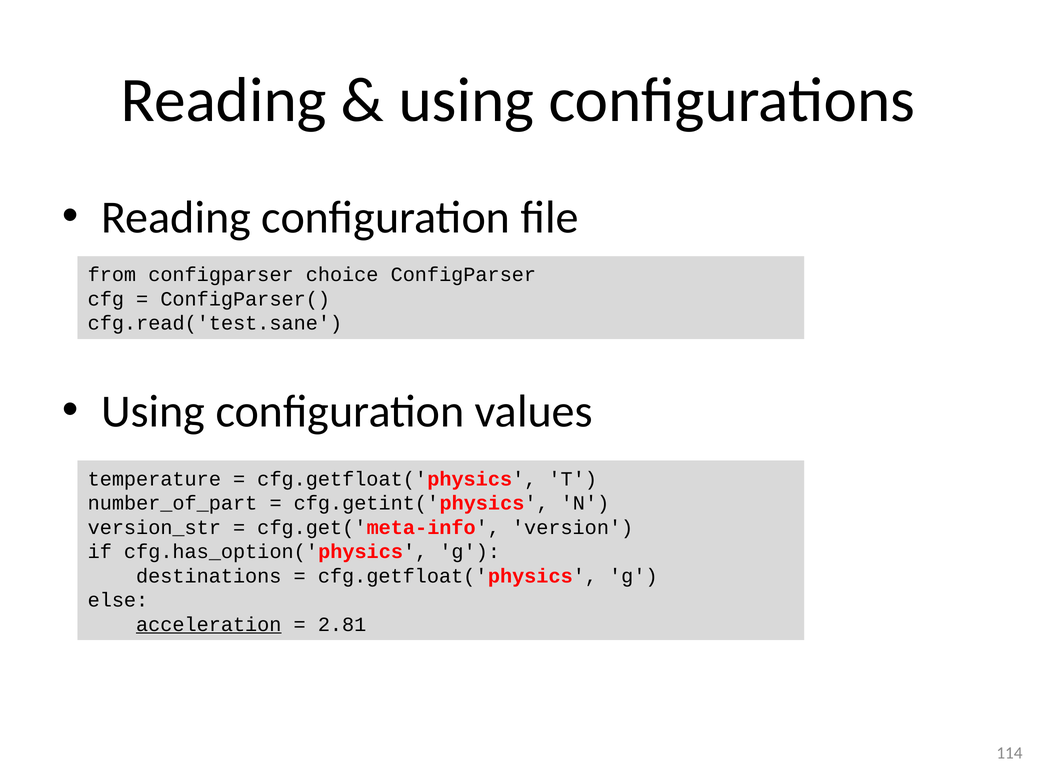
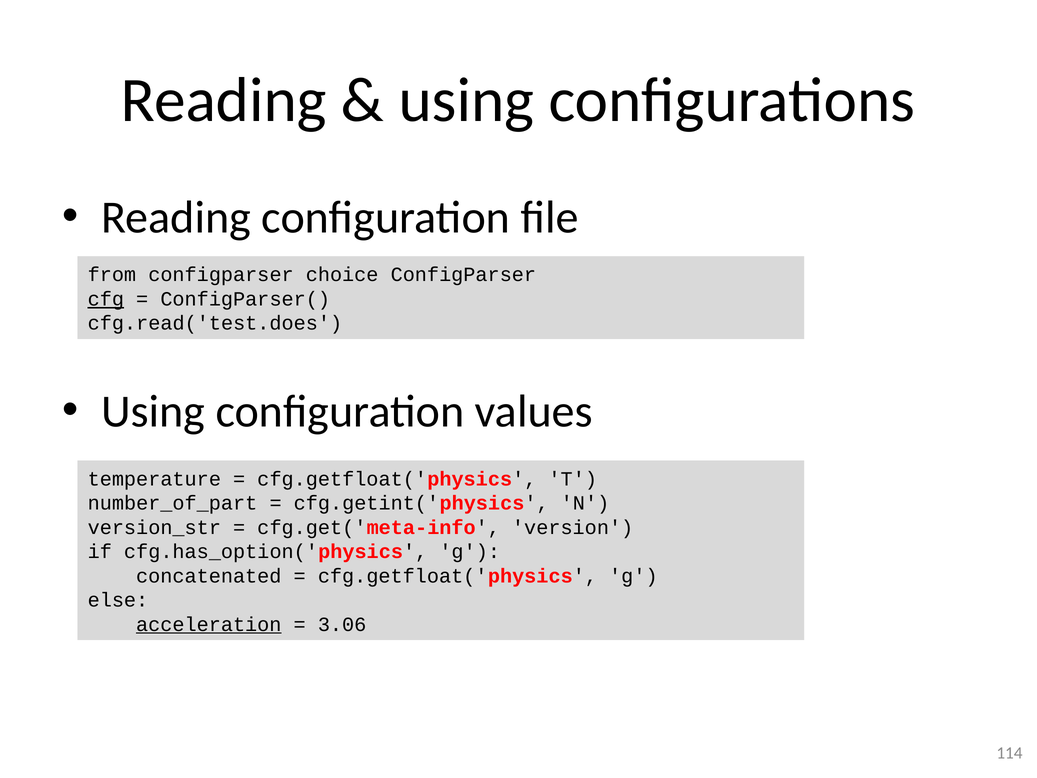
cfg underline: none -> present
cfg.read('test.sane: cfg.read('test.sane -> cfg.read('test.does
destinations: destinations -> concatenated
2.81: 2.81 -> 3.06
